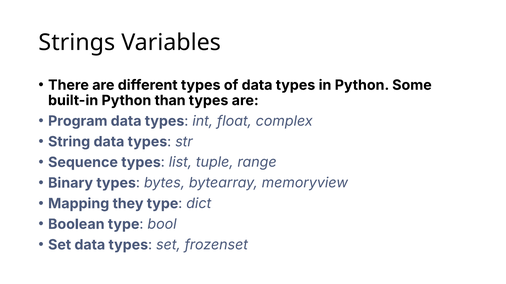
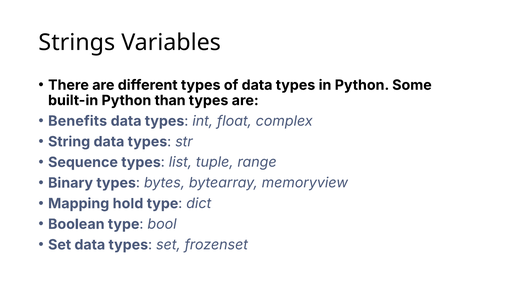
Program: Program -> Benefits
they: they -> hold
